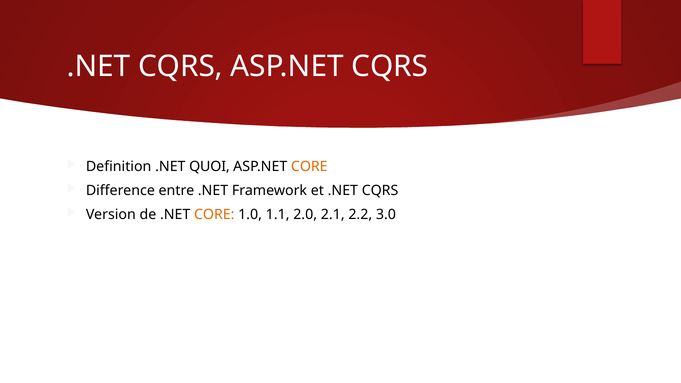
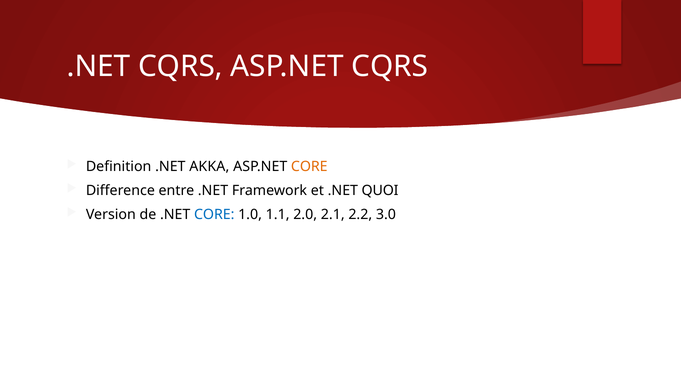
QUOI: QUOI -> AKKA
et .NET CQRS: CQRS -> QUOI
CORE at (214, 215) colour: orange -> blue
